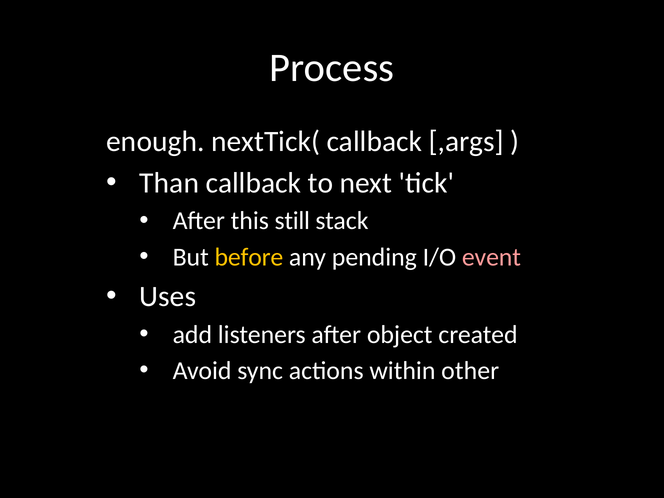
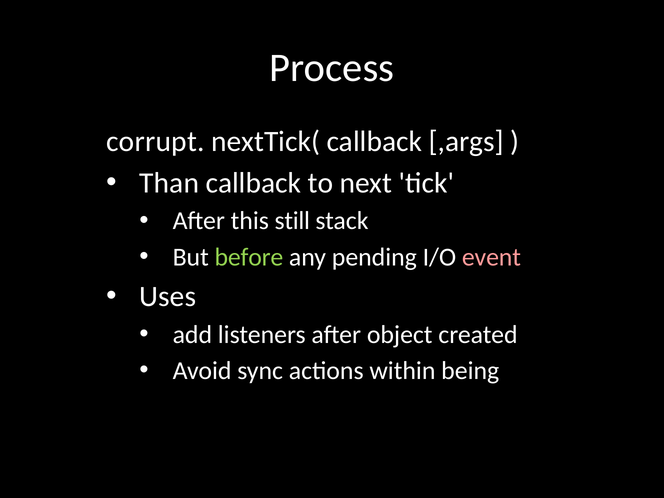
enough: enough -> corrupt
before colour: yellow -> light green
other: other -> being
